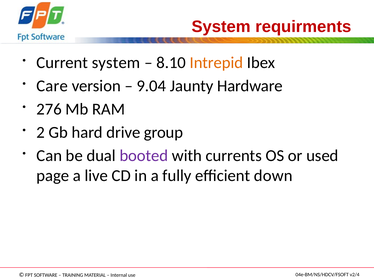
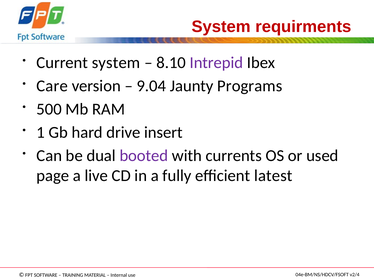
Intrepid colour: orange -> purple
Hardware: Hardware -> Programs
276: 276 -> 500
2: 2 -> 1
group: group -> insert
down: down -> latest
